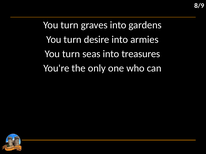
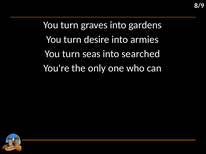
treasures: treasures -> searched
